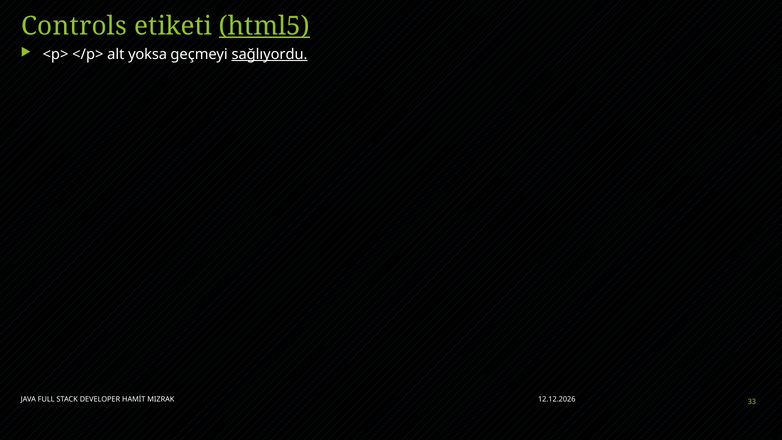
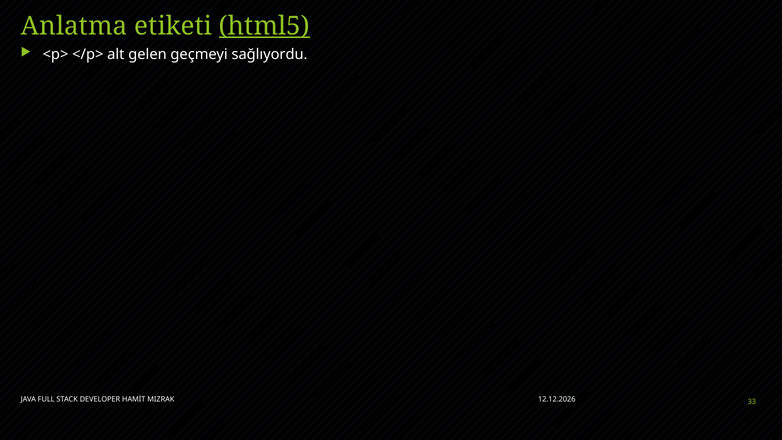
Controls: Controls -> Anlatma
yoksa: yoksa -> gelen
sağlıyordu underline: present -> none
